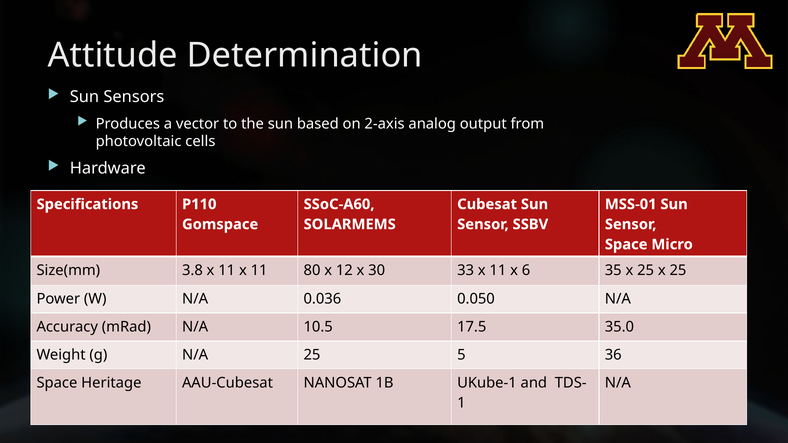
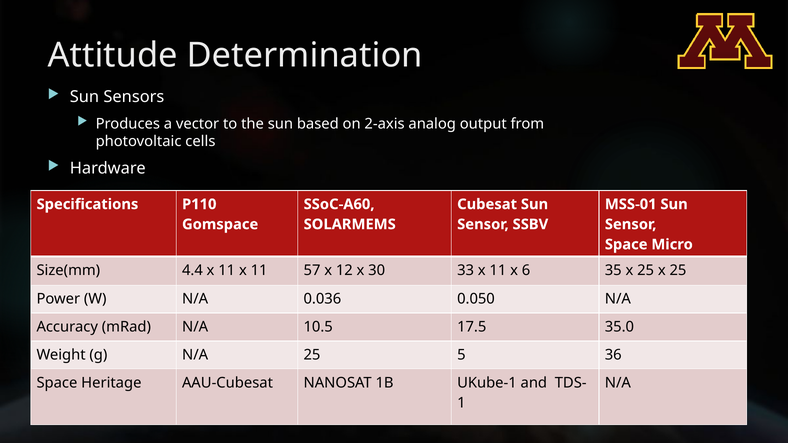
3.8: 3.8 -> 4.4
80: 80 -> 57
